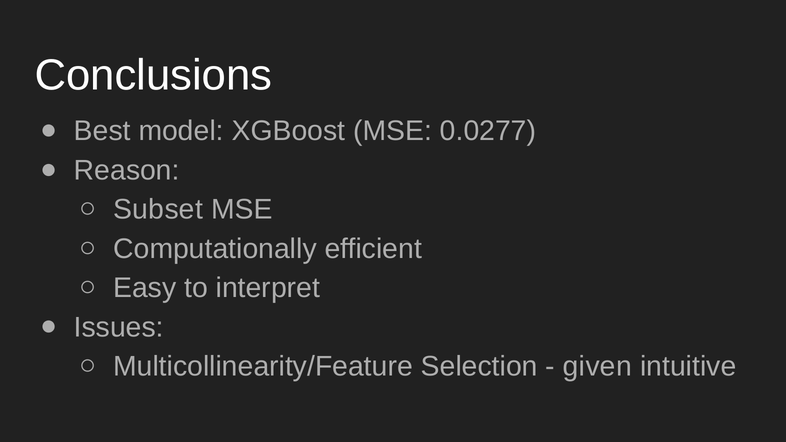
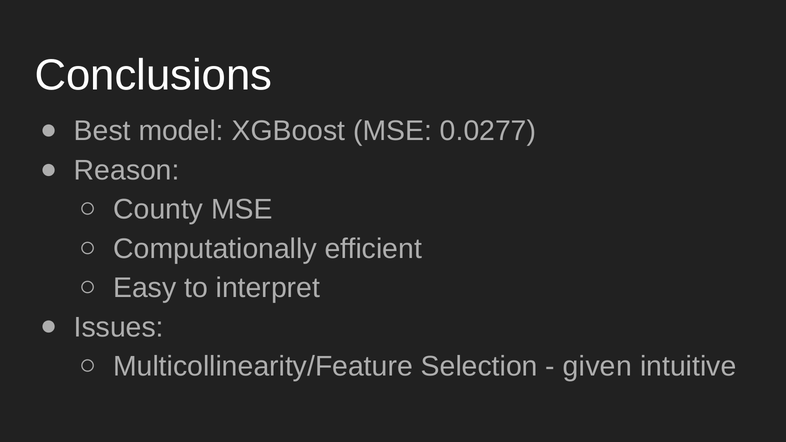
Subset: Subset -> County
